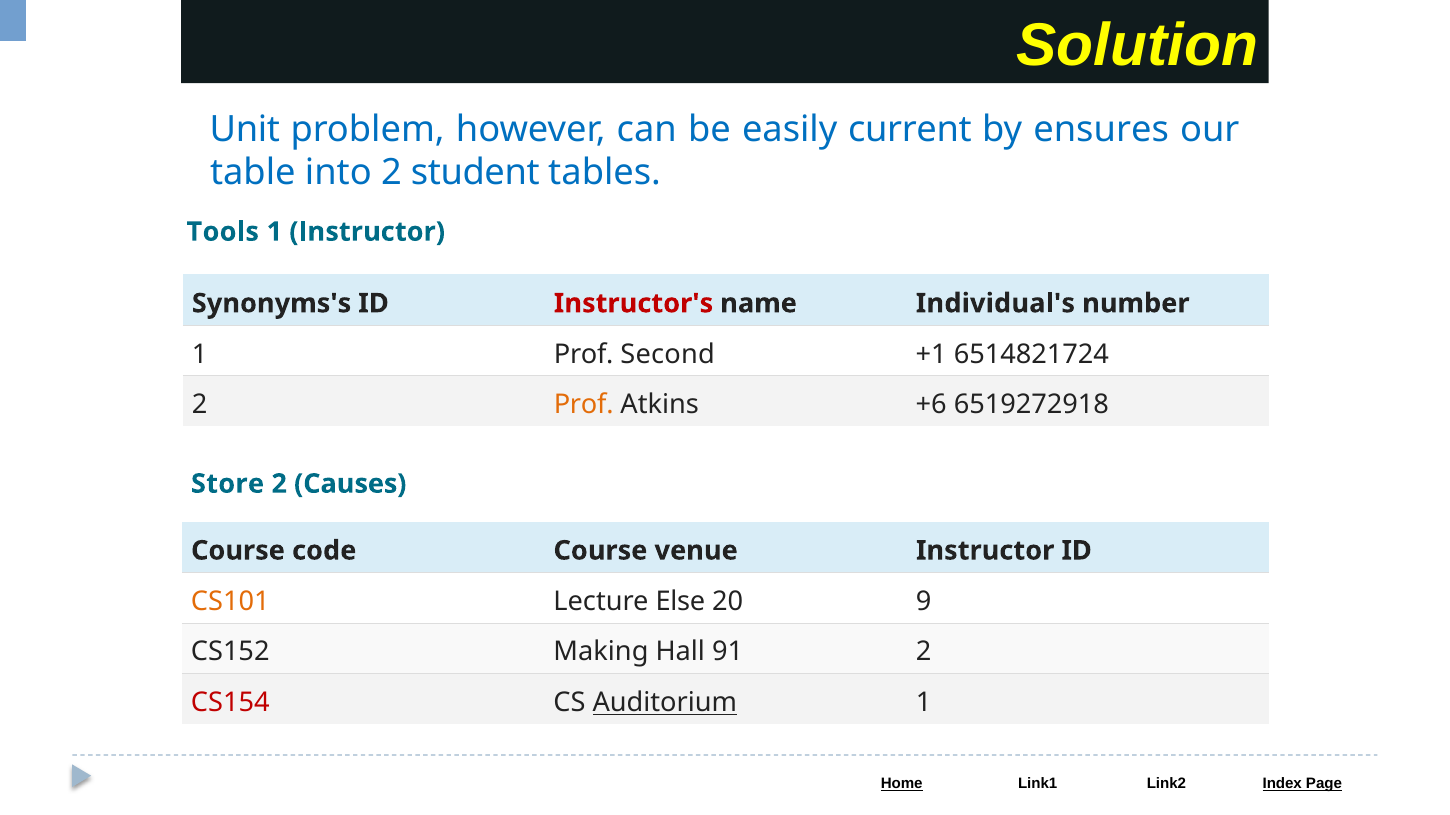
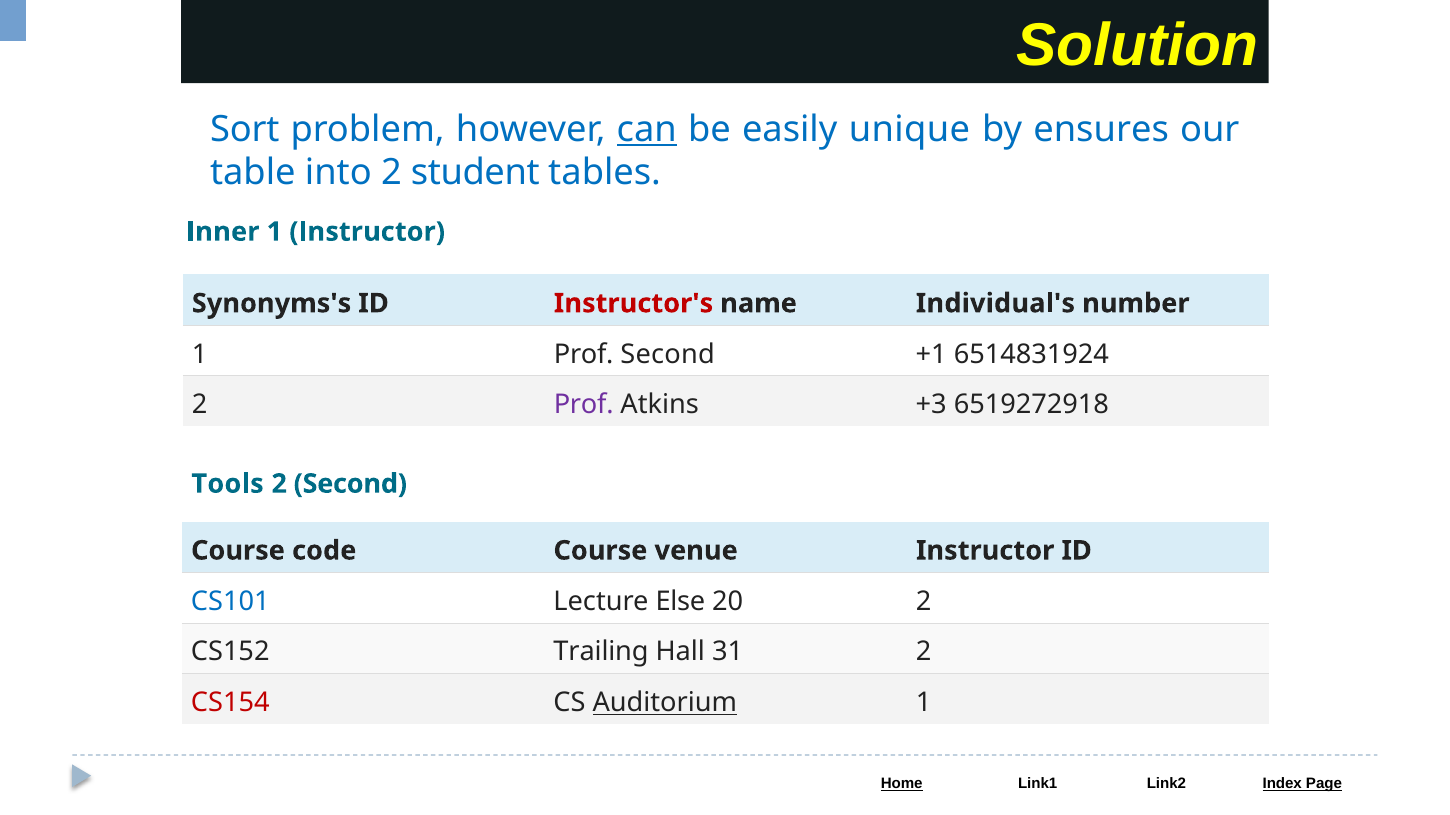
Unit: Unit -> Sort
can underline: none -> present
current: current -> unique
Tools: Tools -> Inner
6514821724: 6514821724 -> 6514831924
Prof at (584, 405) colour: orange -> purple
+6: +6 -> +3
Store: Store -> Tools
2 Causes: Causes -> Second
CS101 colour: orange -> blue
20 9: 9 -> 2
Making: Making -> Trailing
91: 91 -> 31
